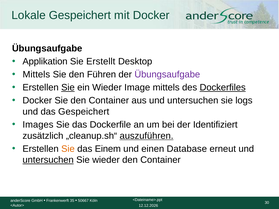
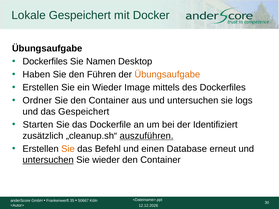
Applikation at (45, 62): Applikation -> Dockerfiles
Erstellt: Erstellt -> Namen
Mittels at (36, 75): Mittels -> Haben
Übungsaufgabe at (167, 75) colour: purple -> orange
Sie at (68, 88) underline: present -> none
Dockerfiles at (223, 88) underline: present -> none
Docker at (37, 101): Docker -> Ordner
Images: Images -> Starten
Einem: Einem -> Befehl
